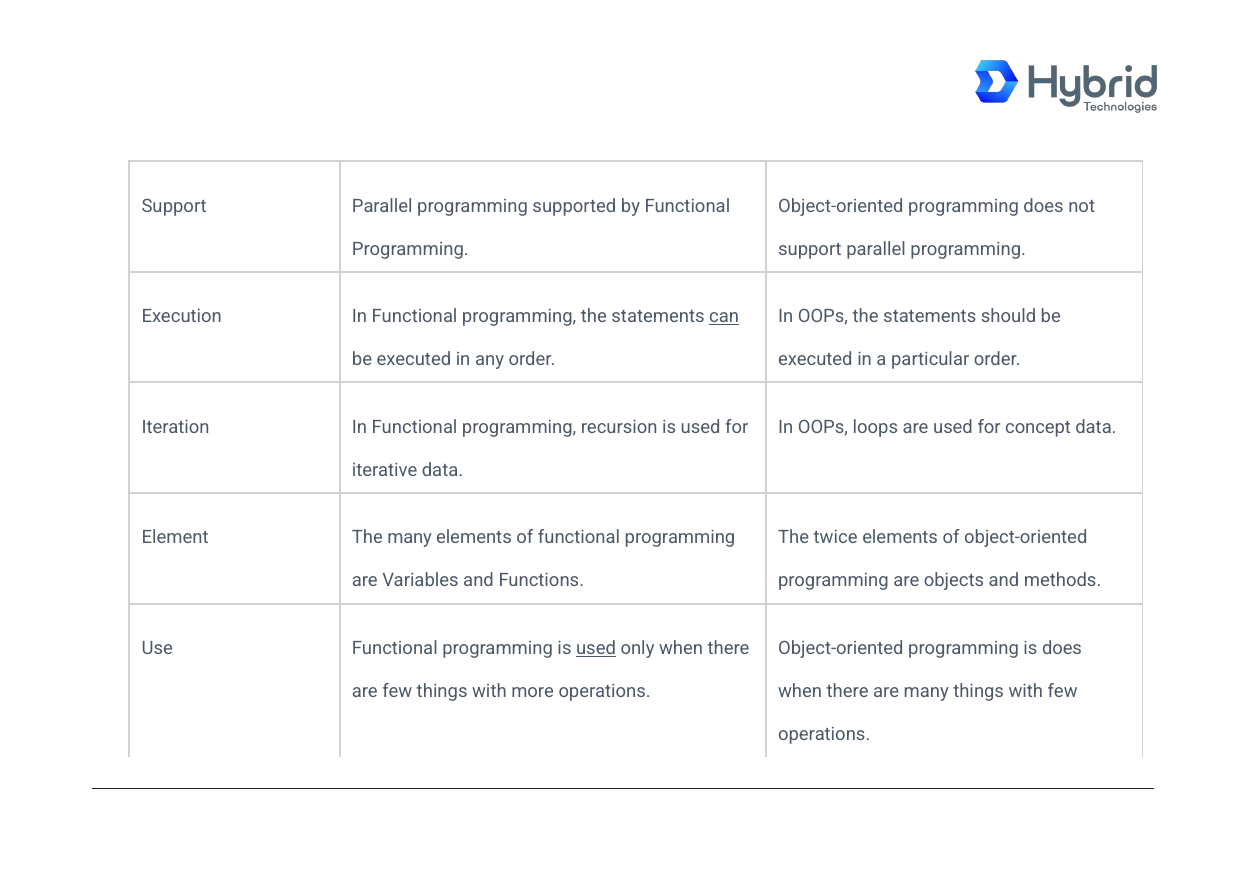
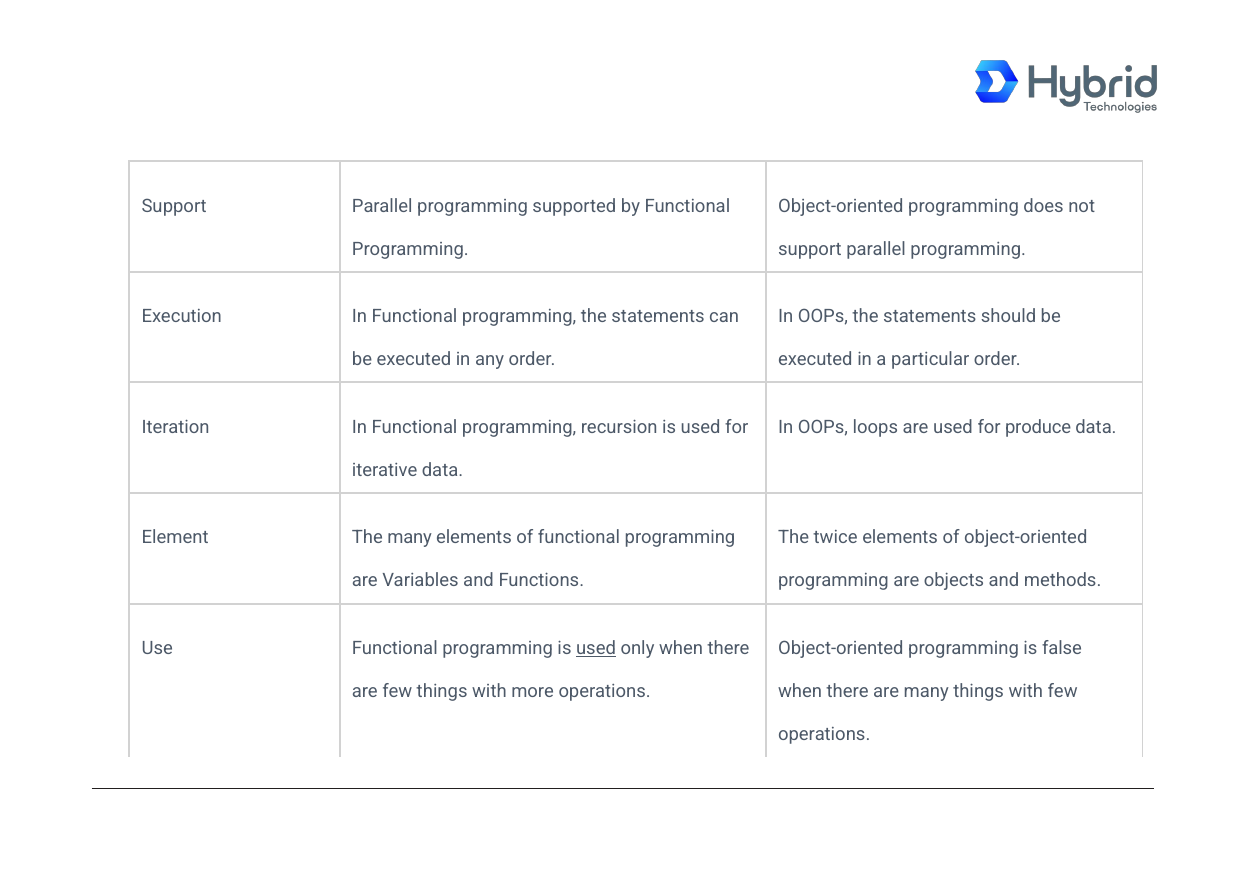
can underline: present -> none
concept: concept -> produce
is does: does -> false
